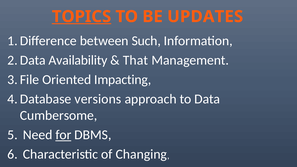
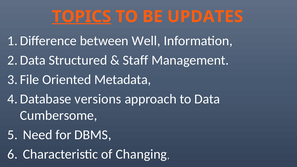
Such: Such -> Well
Availability: Availability -> Structured
That: That -> Staff
Impacting: Impacting -> Metadata
for underline: present -> none
